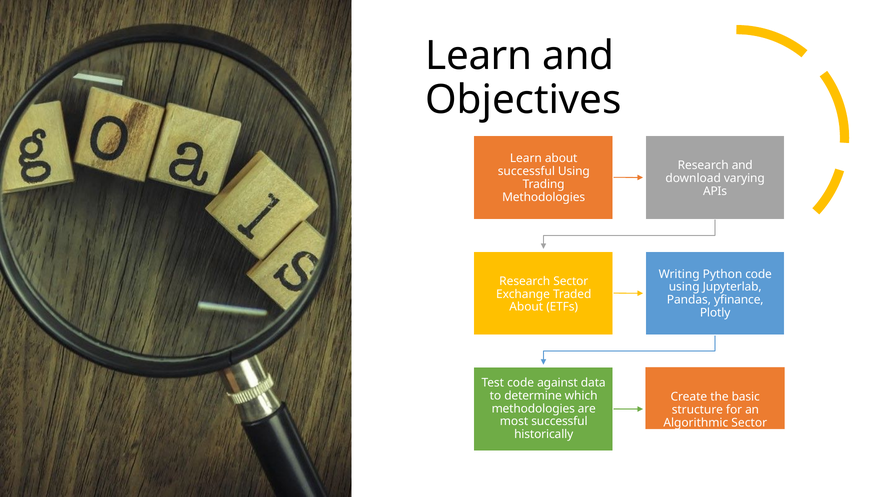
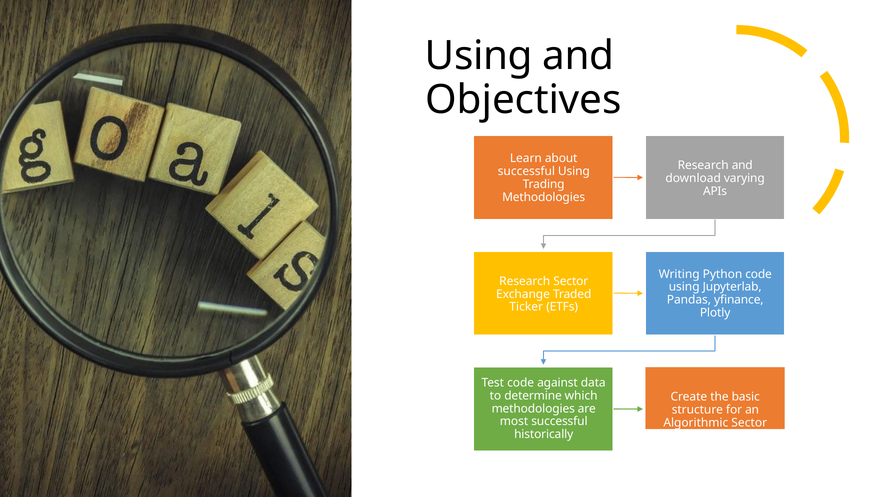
Learn at (479, 56): Learn -> Using
About at (526, 307): About -> Ticker
